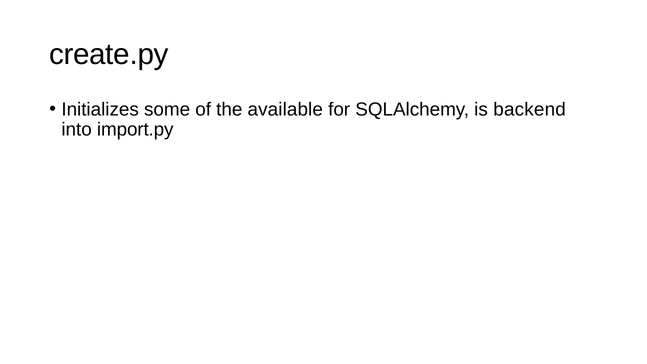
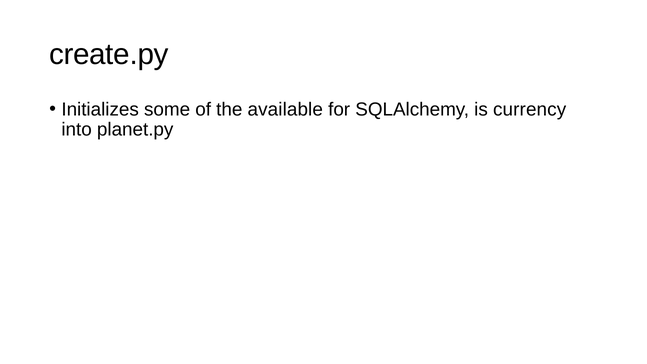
backend: backend -> currency
import.py: import.py -> planet.py
